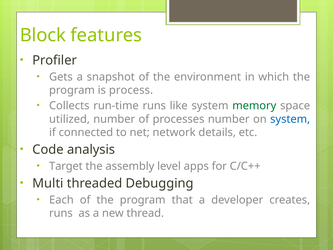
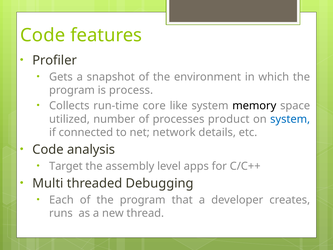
Block at (43, 35): Block -> Code
run-time runs: runs -> core
memory colour: green -> black
processes number: number -> product
